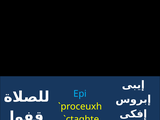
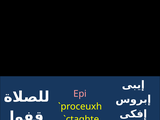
Epi colour: light blue -> pink
